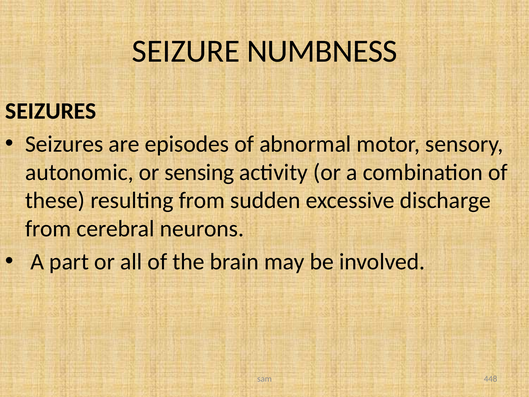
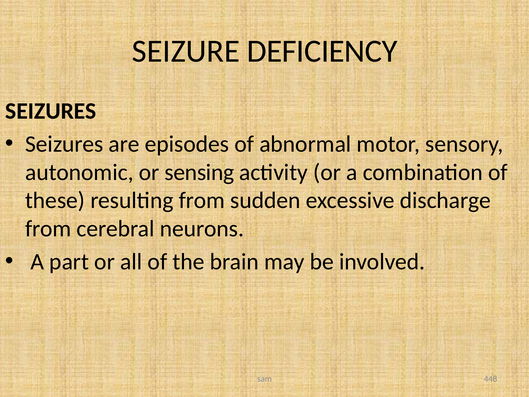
NUMBNESS: NUMBNESS -> DEFICIENCY
